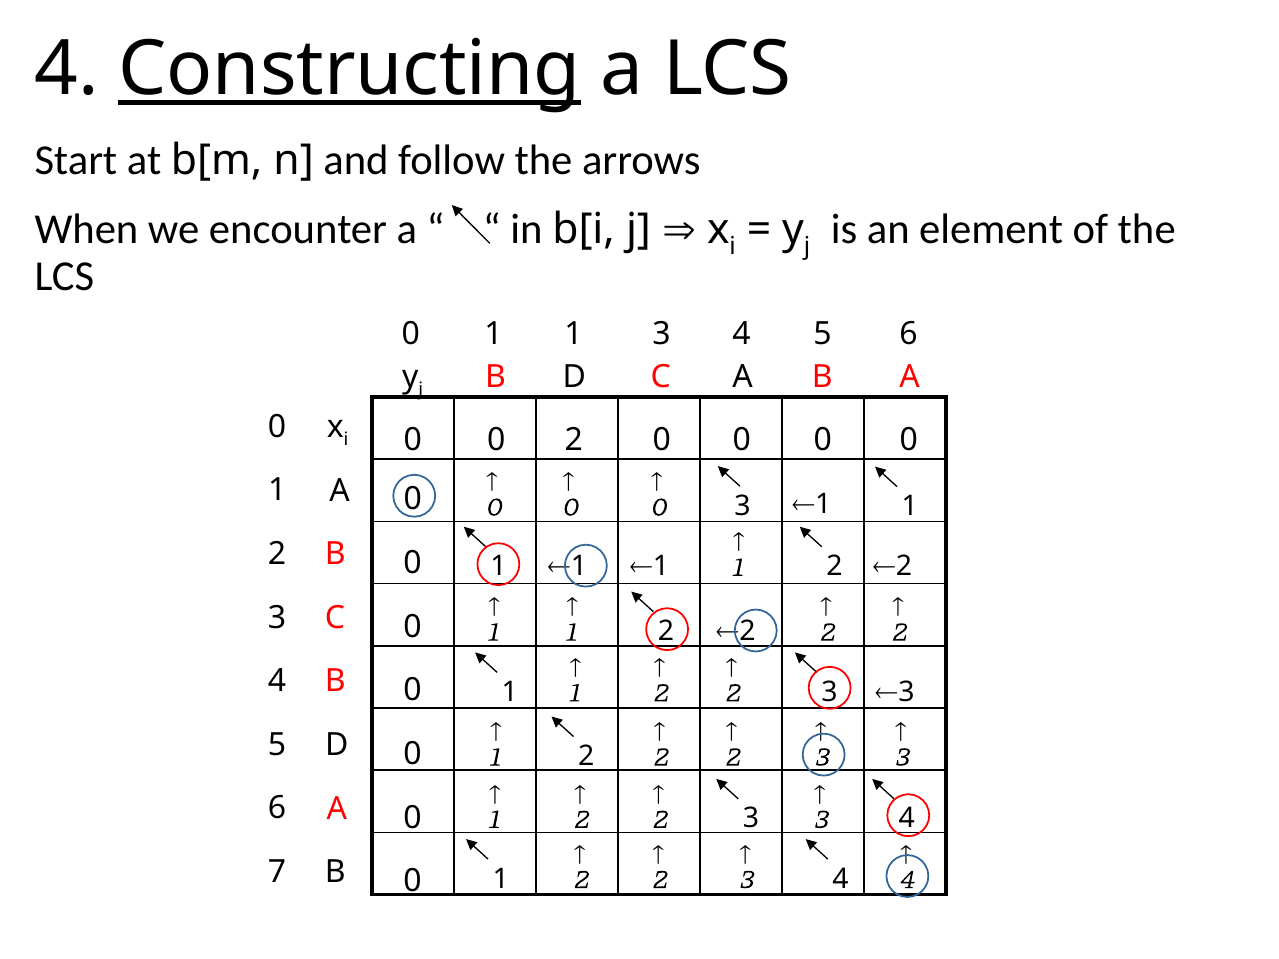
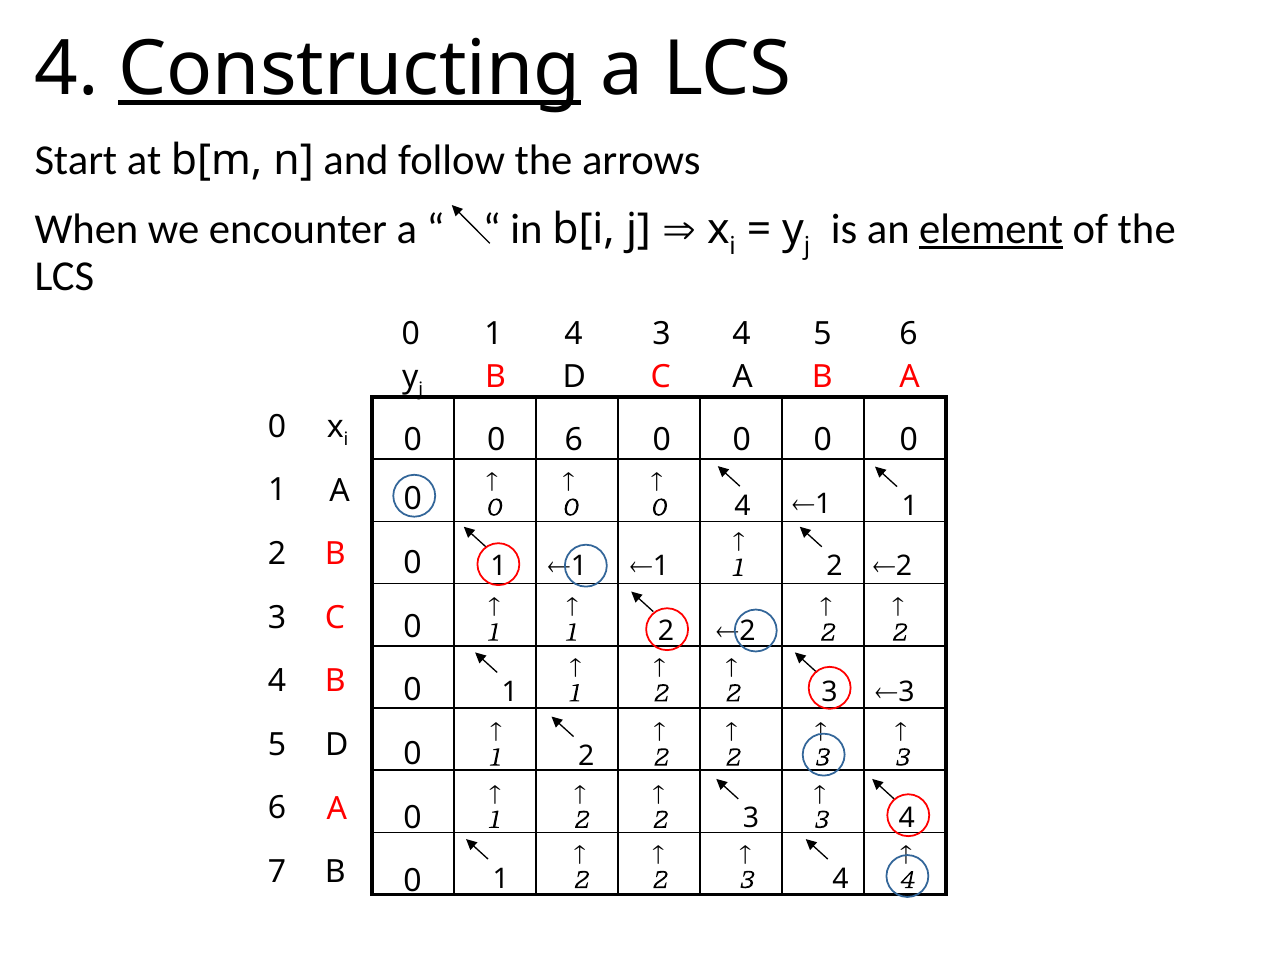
element underline: none -> present
0 1 1: 1 -> 4
0 2: 2 -> 6
3 at (743, 506): 3 -> 4
